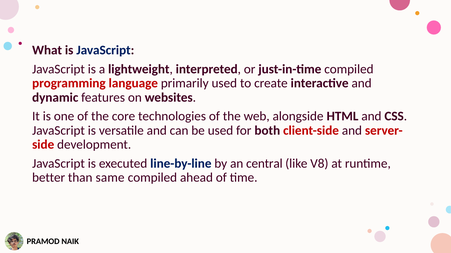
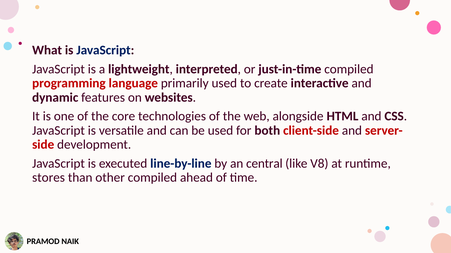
better: better -> stores
same: same -> other
